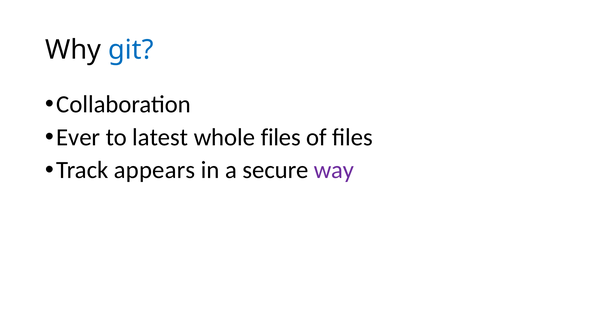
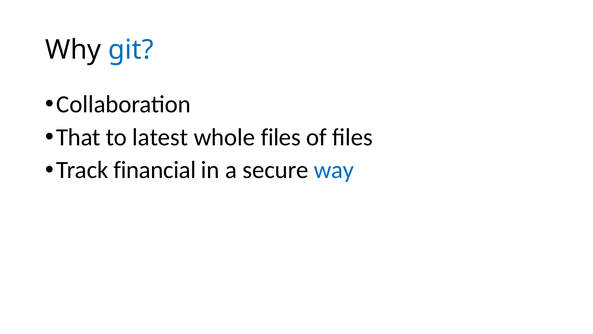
Ever: Ever -> That
appears: appears -> financial
way colour: purple -> blue
